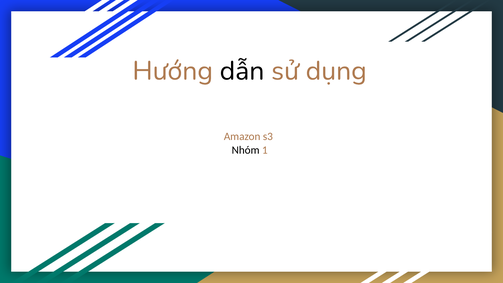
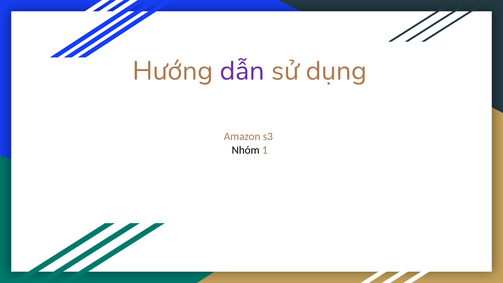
dẫn colour: black -> purple
